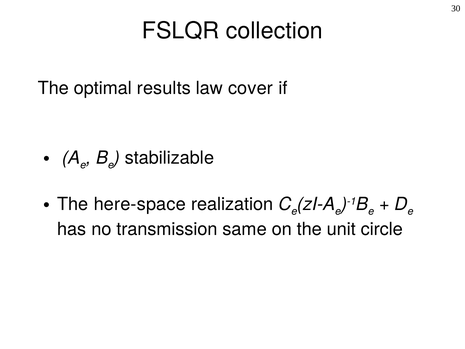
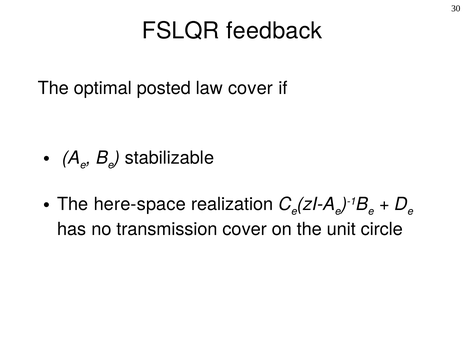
collection: collection -> feedback
results: results -> posted
transmission same: same -> cover
